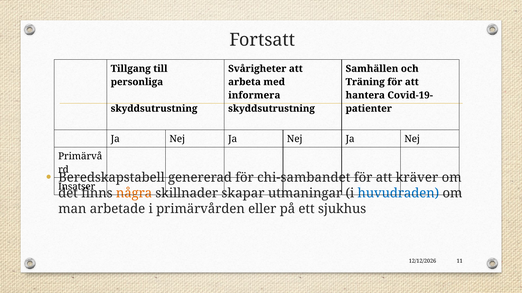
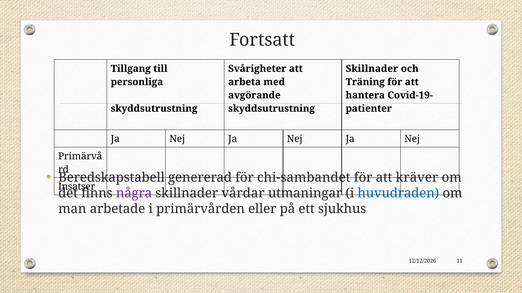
Samhällen at (372, 69): Samhällen -> Skillnader
informera: informera -> avgörande
några colour: orange -> purple
skapar: skapar -> vårdar
